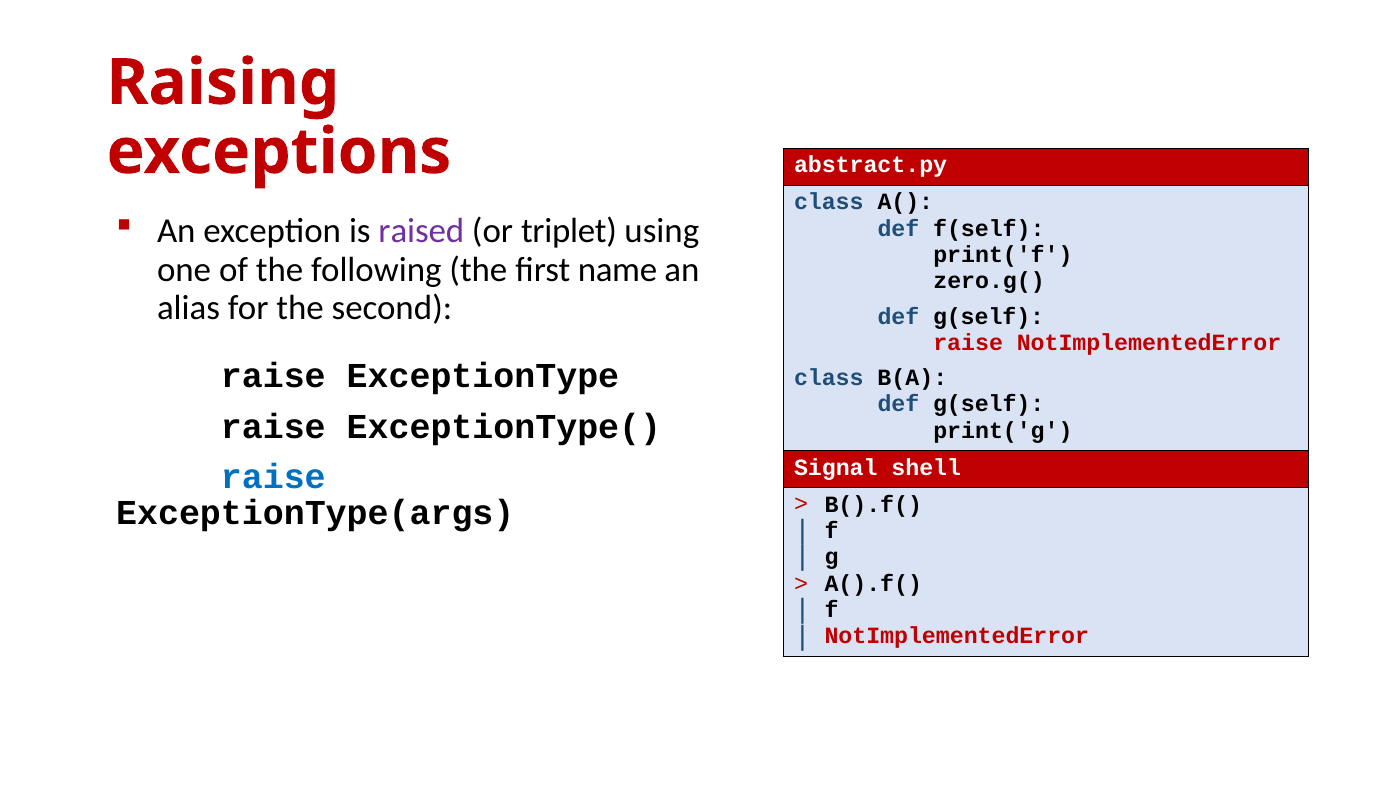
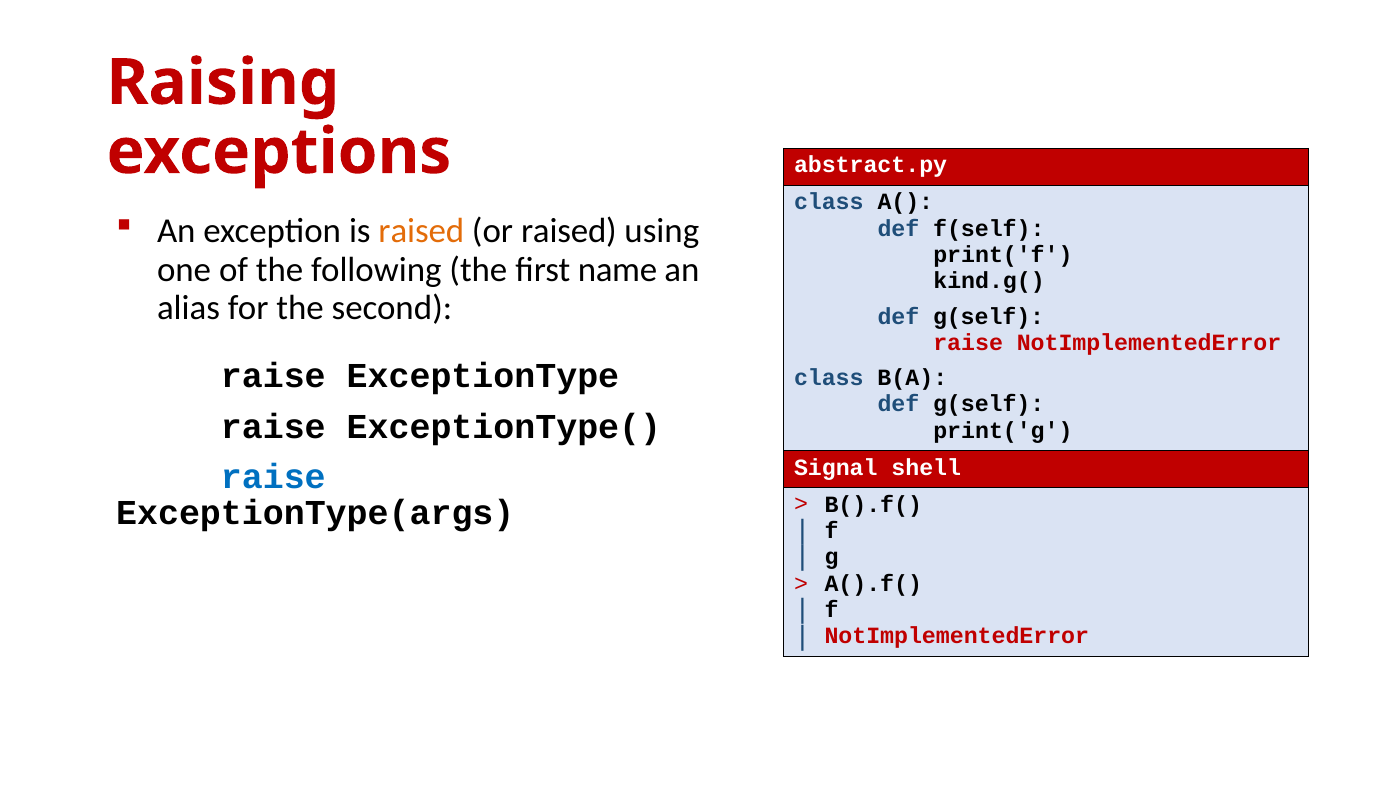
raised at (421, 231) colour: purple -> orange
or triplet: triplet -> raised
zero.g(: zero.g( -> kind.g(
